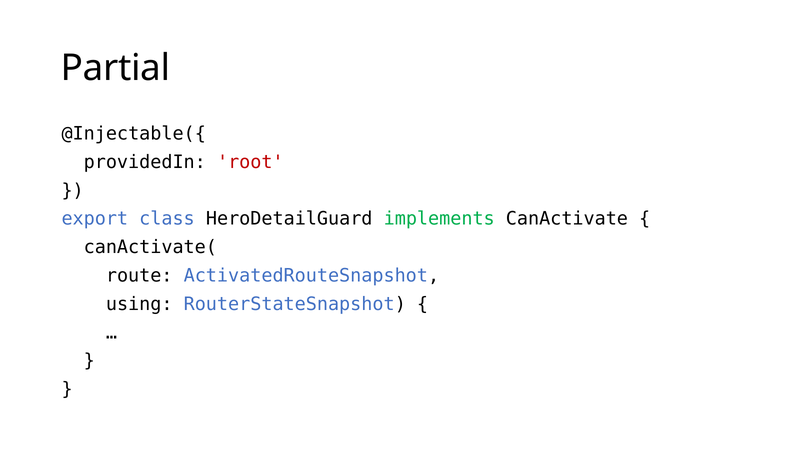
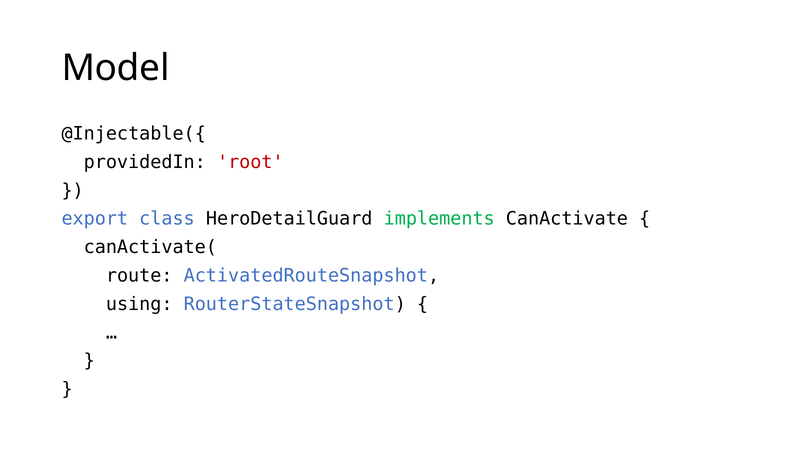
Partial: Partial -> Model
